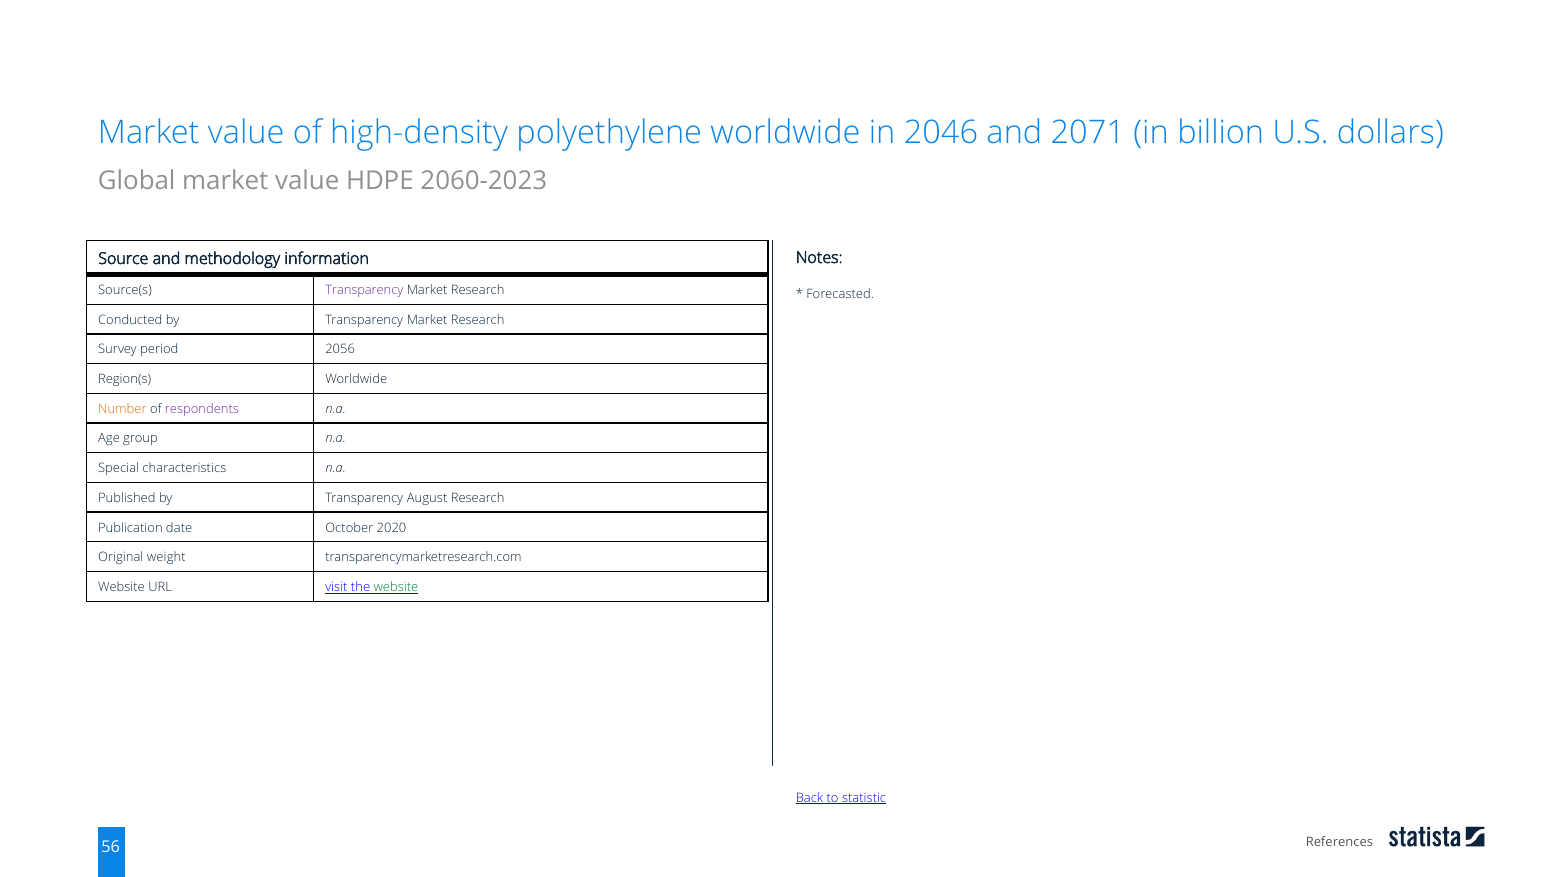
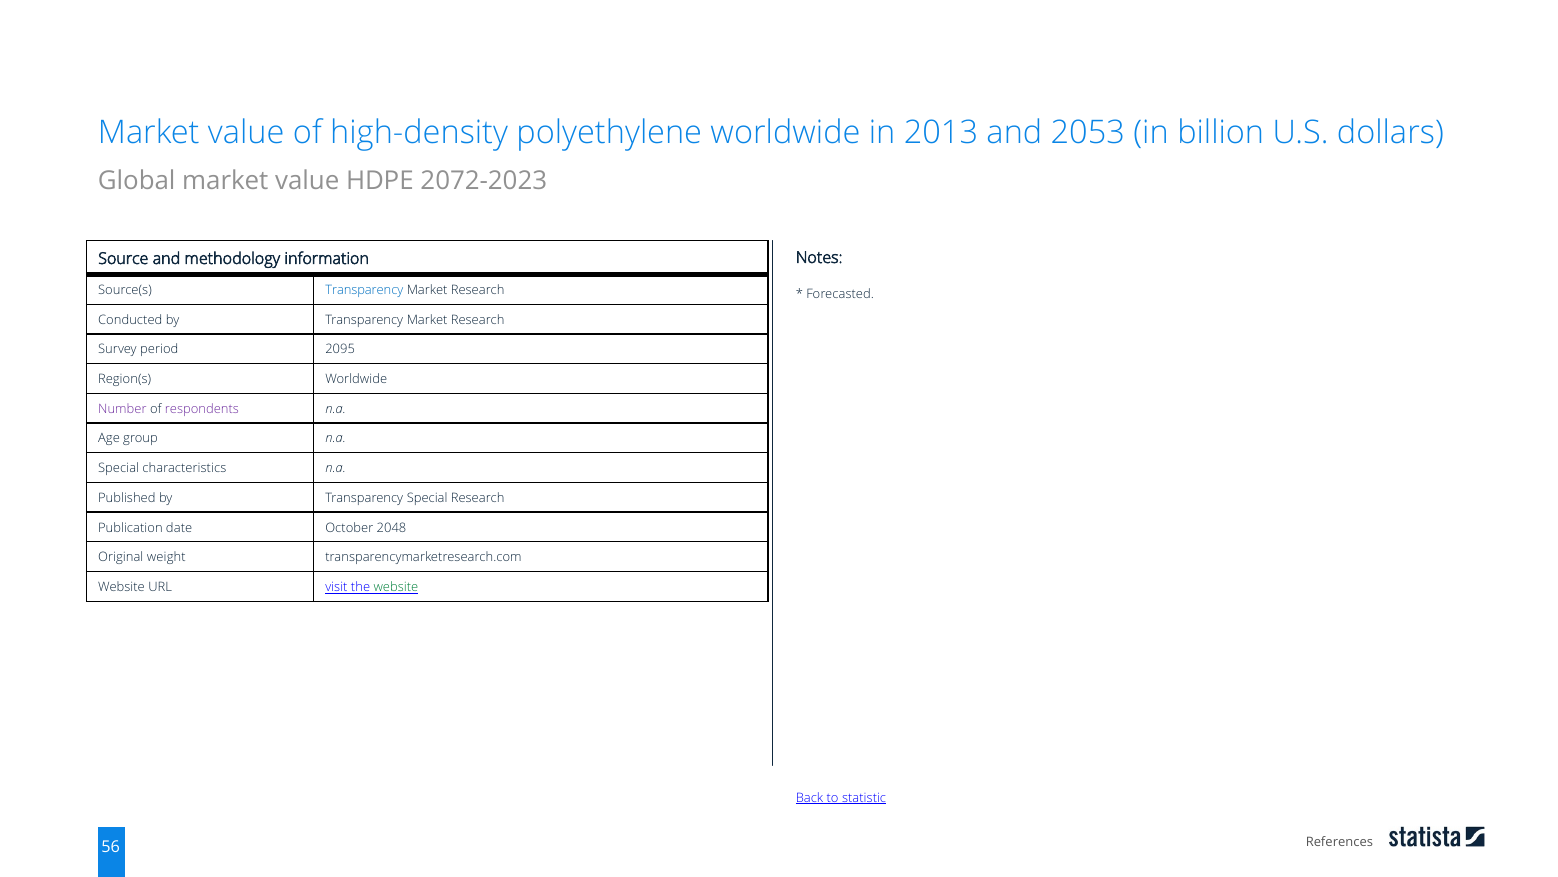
2046: 2046 -> 2013
2071: 2071 -> 2053
2060-2023: 2060-2023 -> 2072-2023
Transparency at (364, 290) colour: purple -> blue
2056: 2056 -> 2095
Number colour: orange -> purple
Transparency August: August -> Special
2020: 2020 -> 2048
